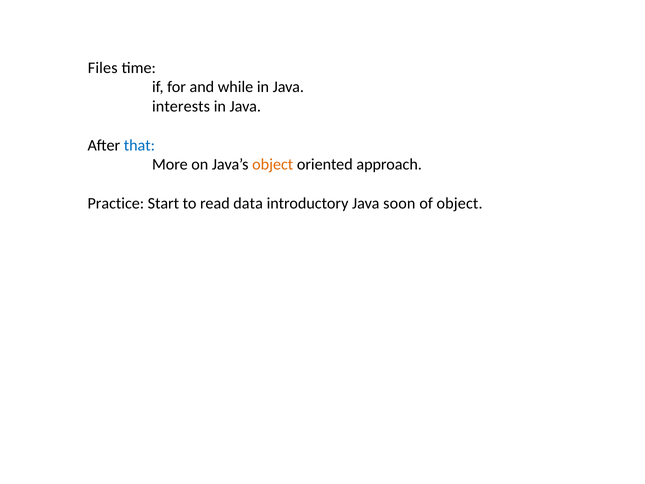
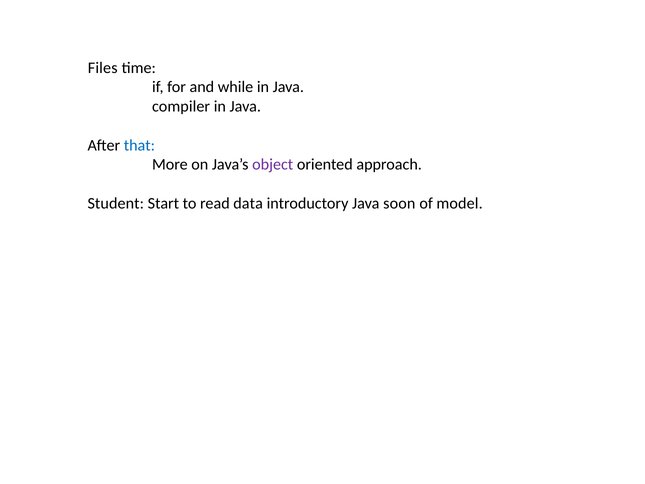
interests: interests -> compiler
object at (273, 164) colour: orange -> purple
Practice: Practice -> Student
of object: object -> model
